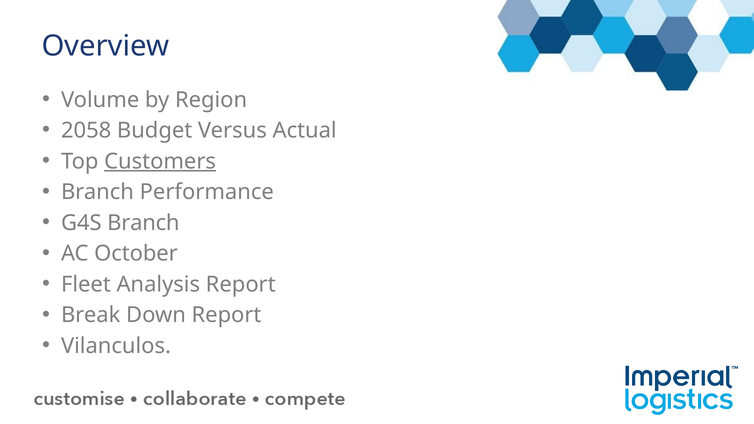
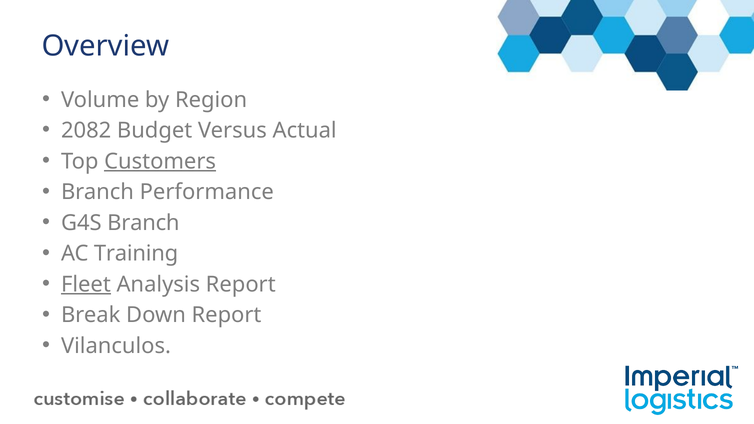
2058: 2058 -> 2082
October: October -> Training
Fleet underline: none -> present
